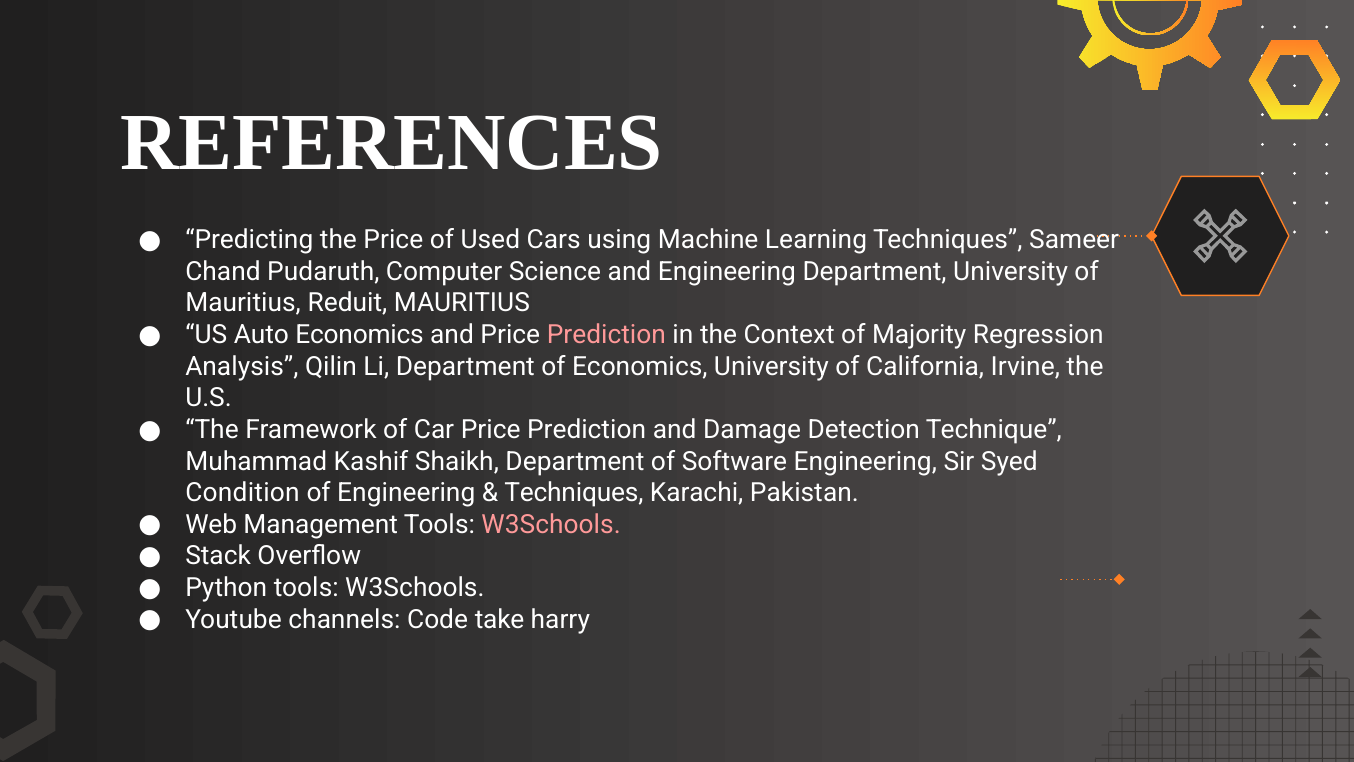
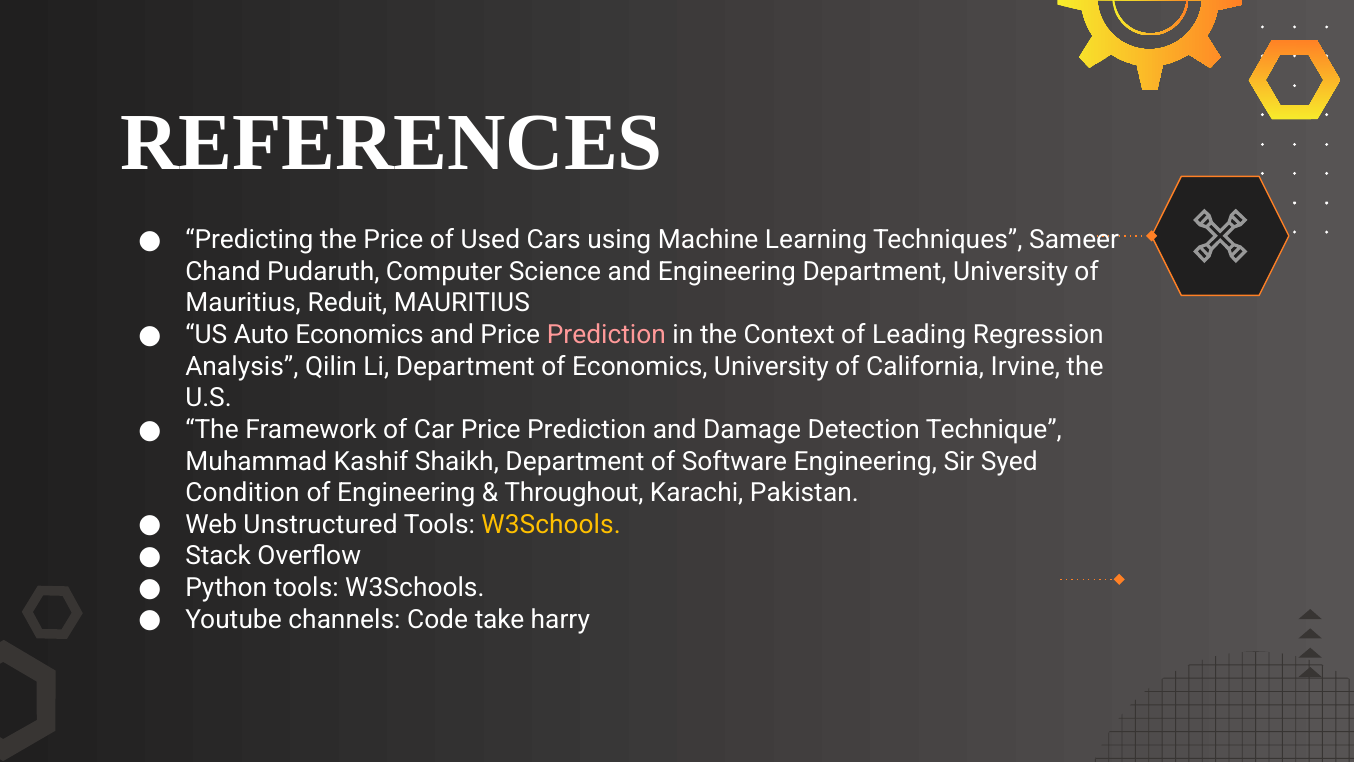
Majority: Majority -> Leading
Techniques at (574, 493): Techniques -> Throughout
Management: Management -> Unstructured
W3Schools at (551, 524) colour: pink -> yellow
